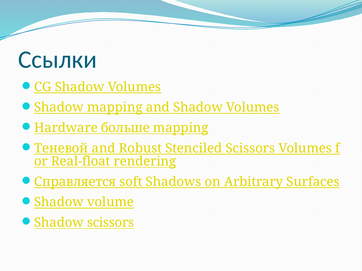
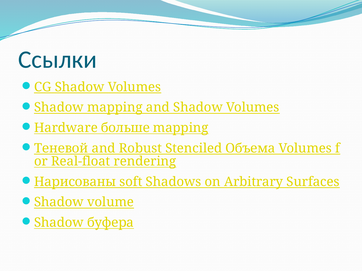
Stenciled Scissors: Scissors -> Объема
Справляется: Справляется -> Нарисованы
Shadow scissors: scissors -> буфера
